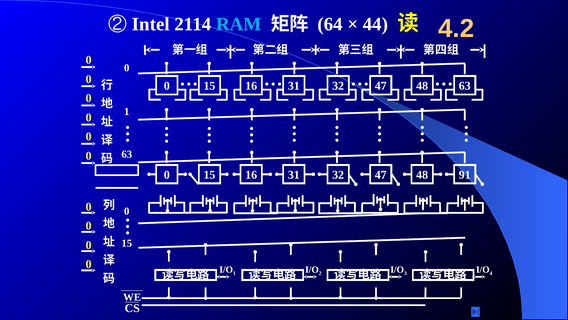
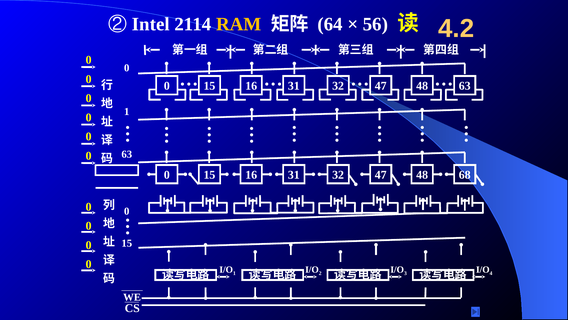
RAM colour: light blue -> yellow
44: 44 -> 56
91: 91 -> 68
